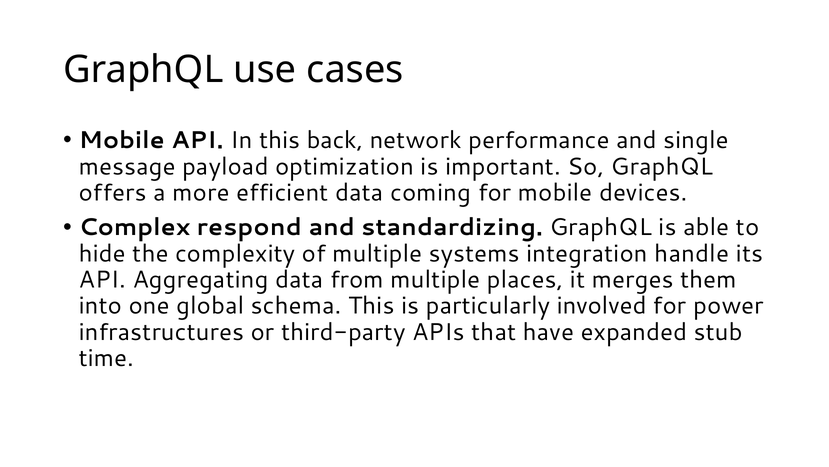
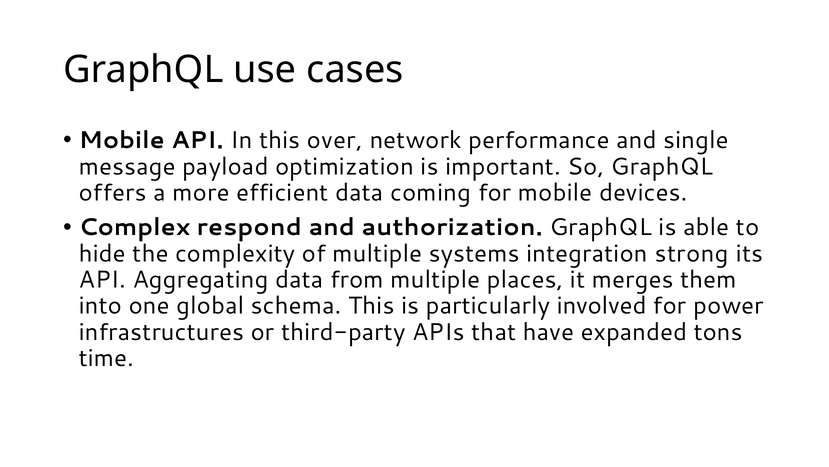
back: back -> over
standardizing: standardizing -> authorization
handle: handle -> strong
stub: stub -> tons
